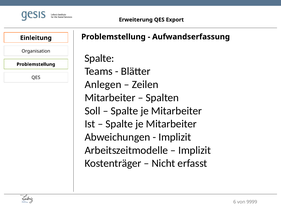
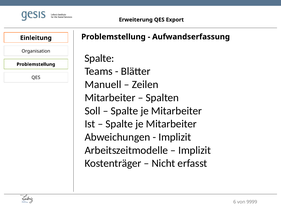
Anlegen: Anlegen -> Manuell
